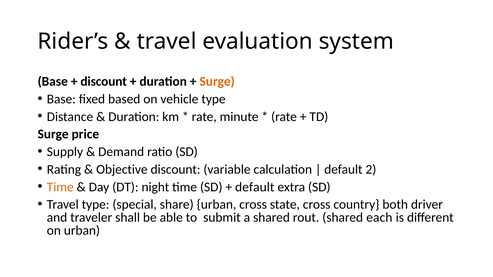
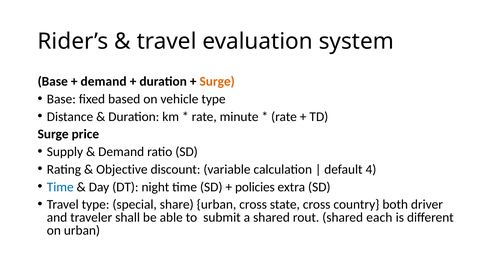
discount at (104, 82): discount -> demand
2: 2 -> 4
Time at (60, 187) colour: orange -> blue
default at (255, 187): default -> policies
